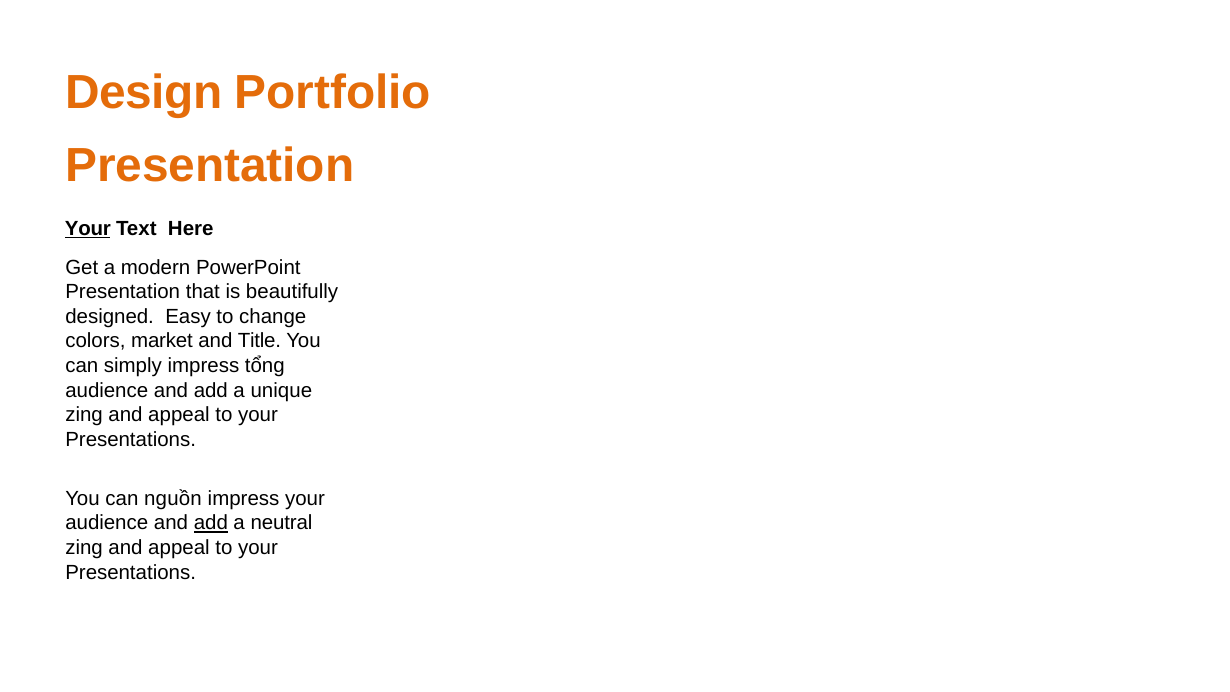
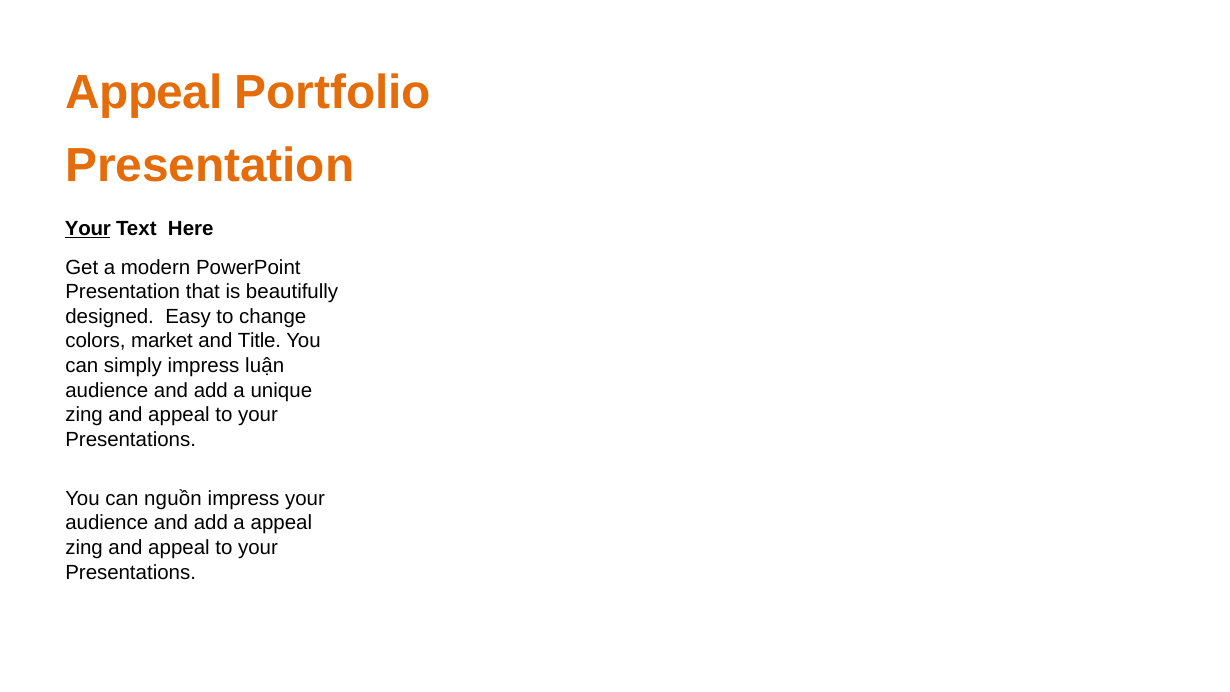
Design at (144, 93): Design -> Appeal
tổng: tổng -> luận
add at (211, 523) underline: present -> none
a neutral: neutral -> appeal
